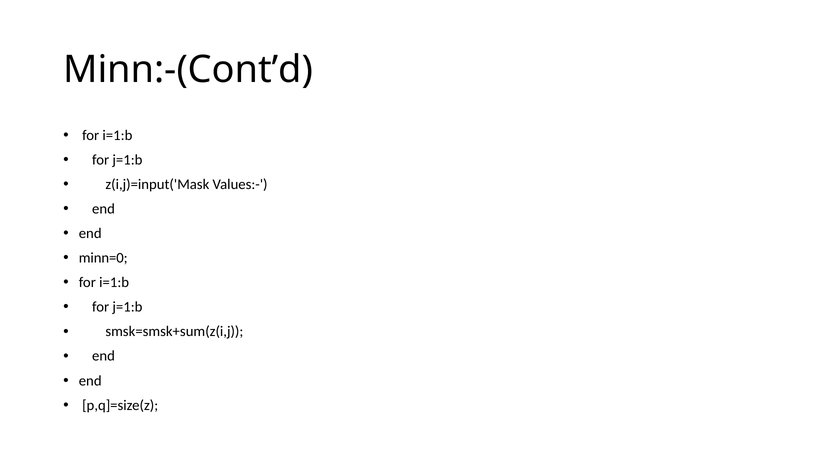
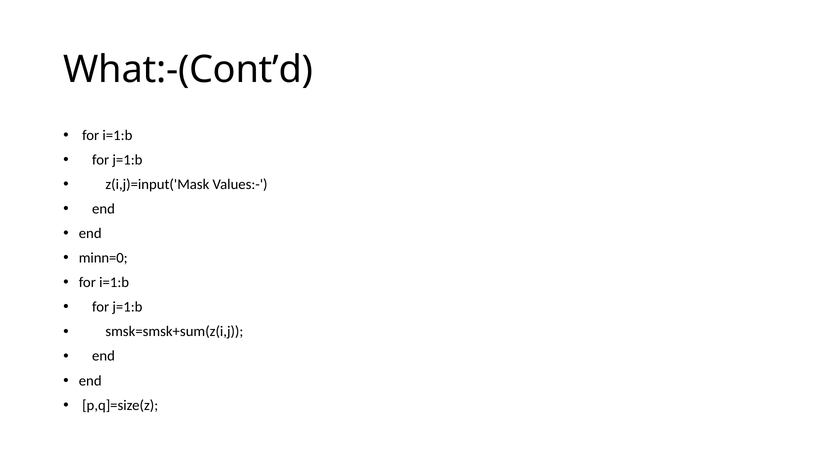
Minn:-(Cont’d: Minn:-(Cont’d -> What:-(Cont’d
